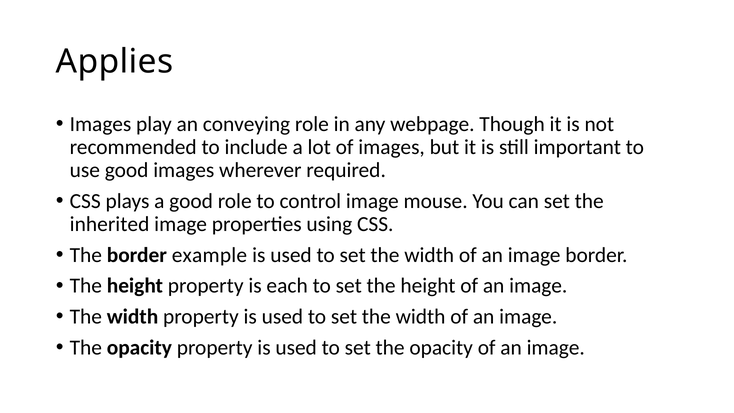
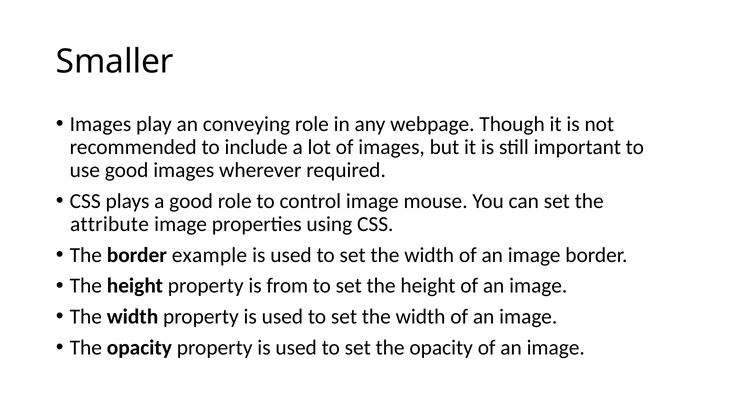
Applies: Applies -> Smaller
inherited: inherited -> attribute
each: each -> from
